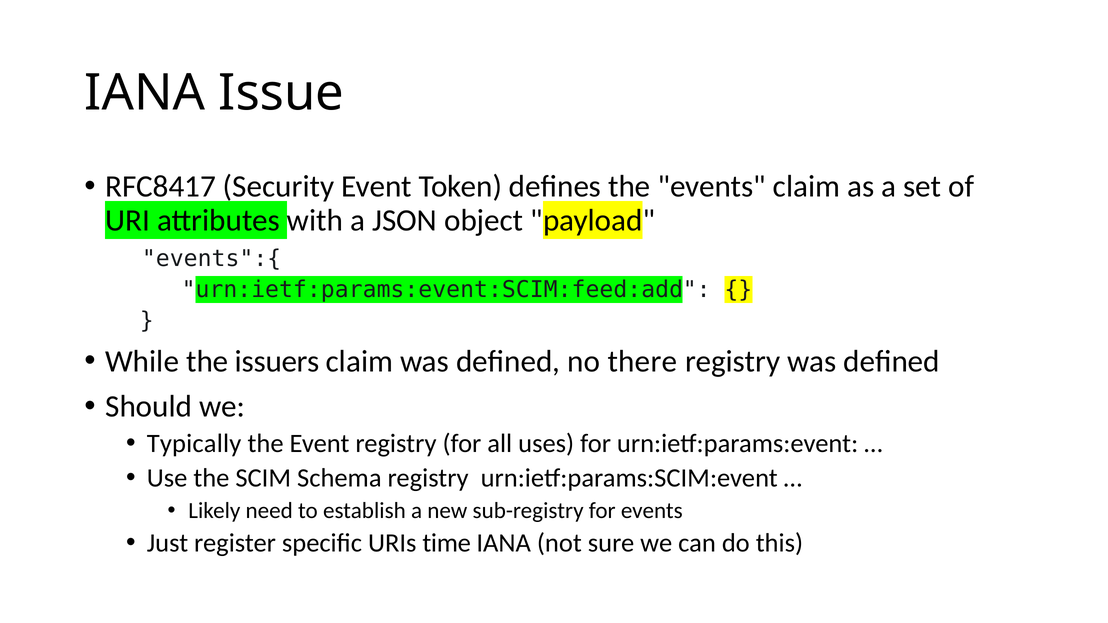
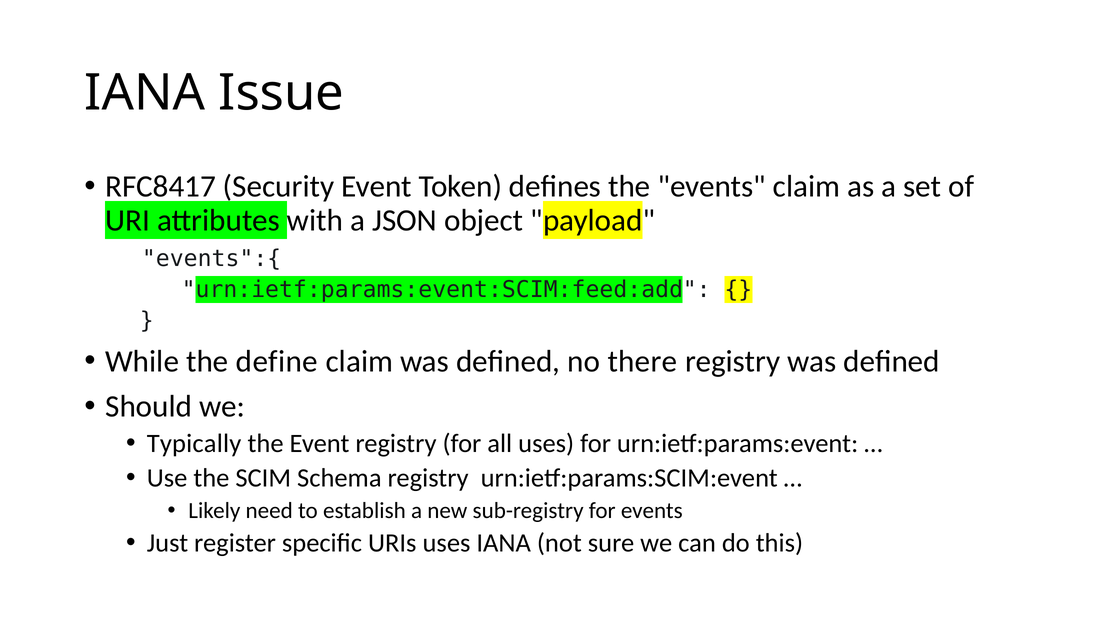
issuers: issuers -> define
URIs time: time -> uses
